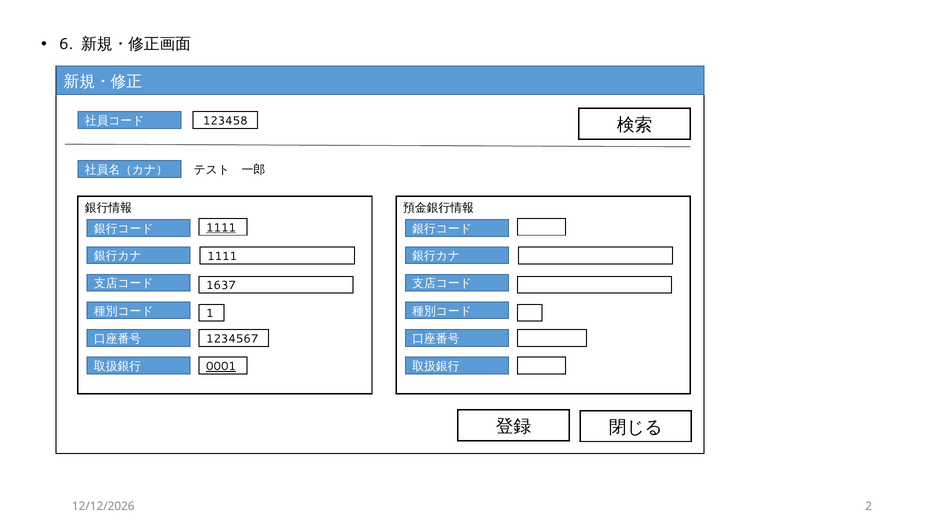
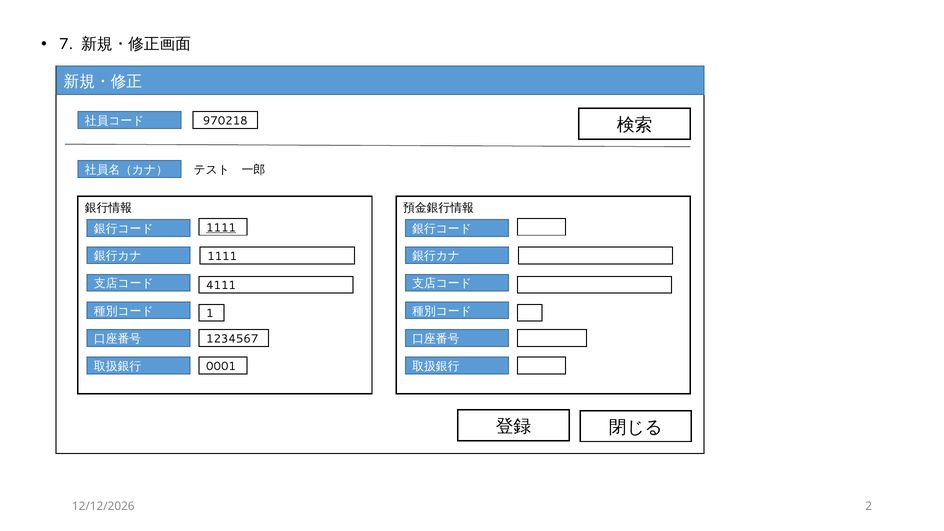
6: 6 -> 7
123458: 123458 -> 970218
1637: 1637 -> 4111
0001 underline: present -> none
